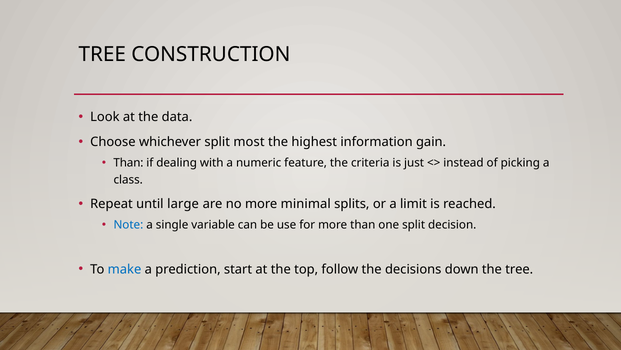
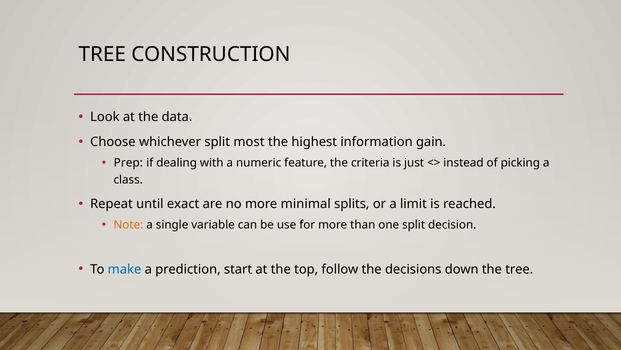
Than at (128, 163): Than -> Prep
large: large -> exact
Note colour: blue -> orange
